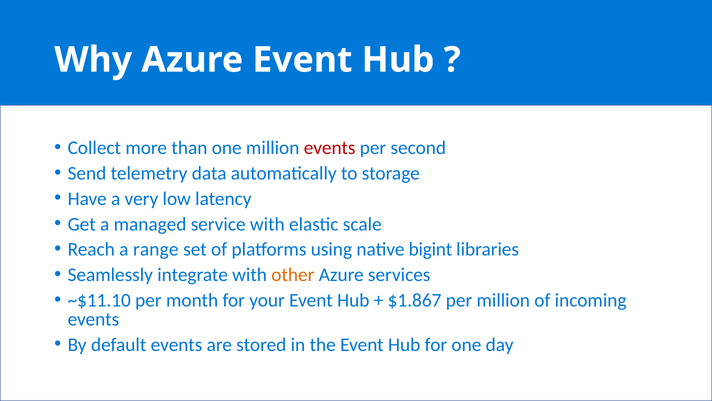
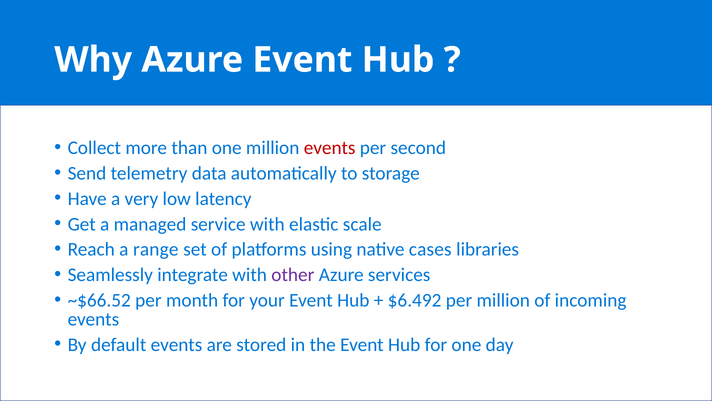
bigint: bigint -> cases
other colour: orange -> purple
~$11.10: ~$11.10 -> ~$66.52
$1.867: $1.867 -> $6.492
